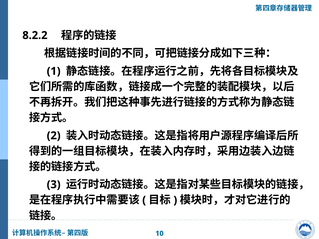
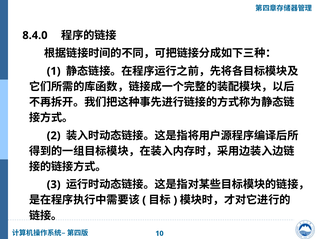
8.2.2: 8.2.2 -> 8.4.0
